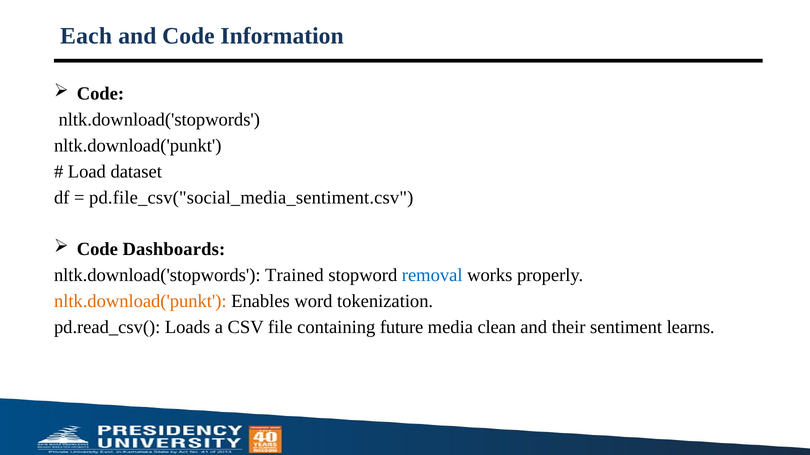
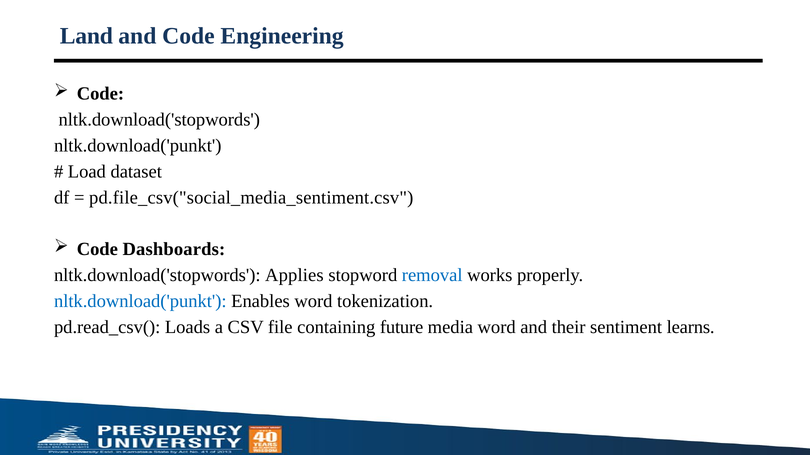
Each: Each -> Land
Information: Information -> Engineering
Trained: Trained -> Applies
nltk.download('punkt at (140, 302) colour: orange -> blue
media clean: clean -> word
